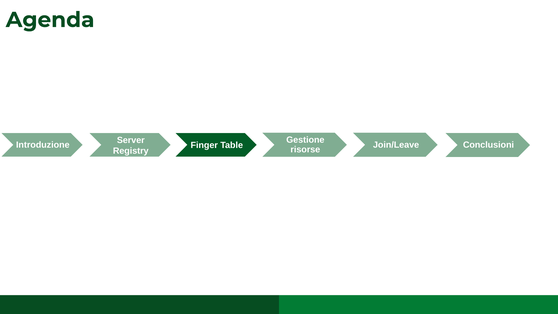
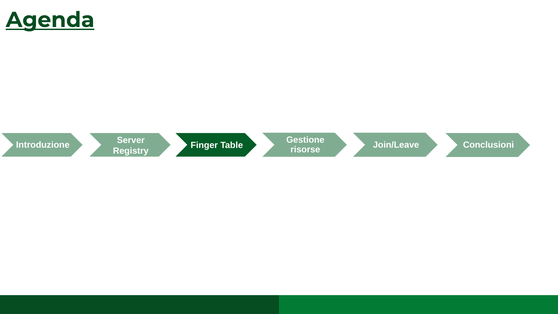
Agenda underline: none -> present
